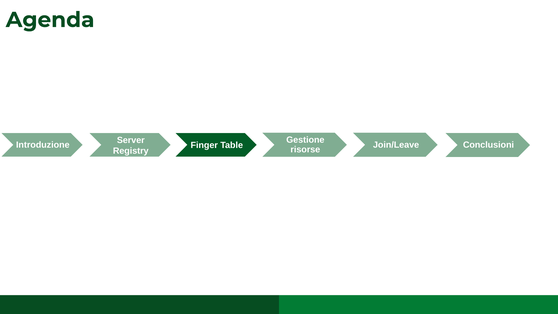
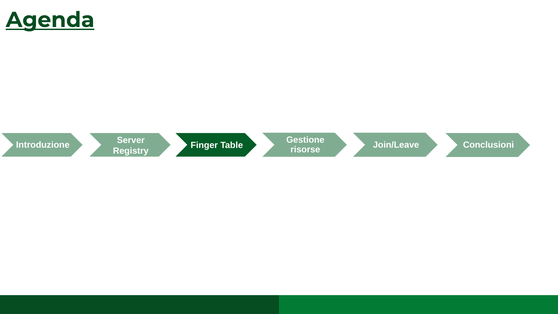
Agenda underline: none -> present
